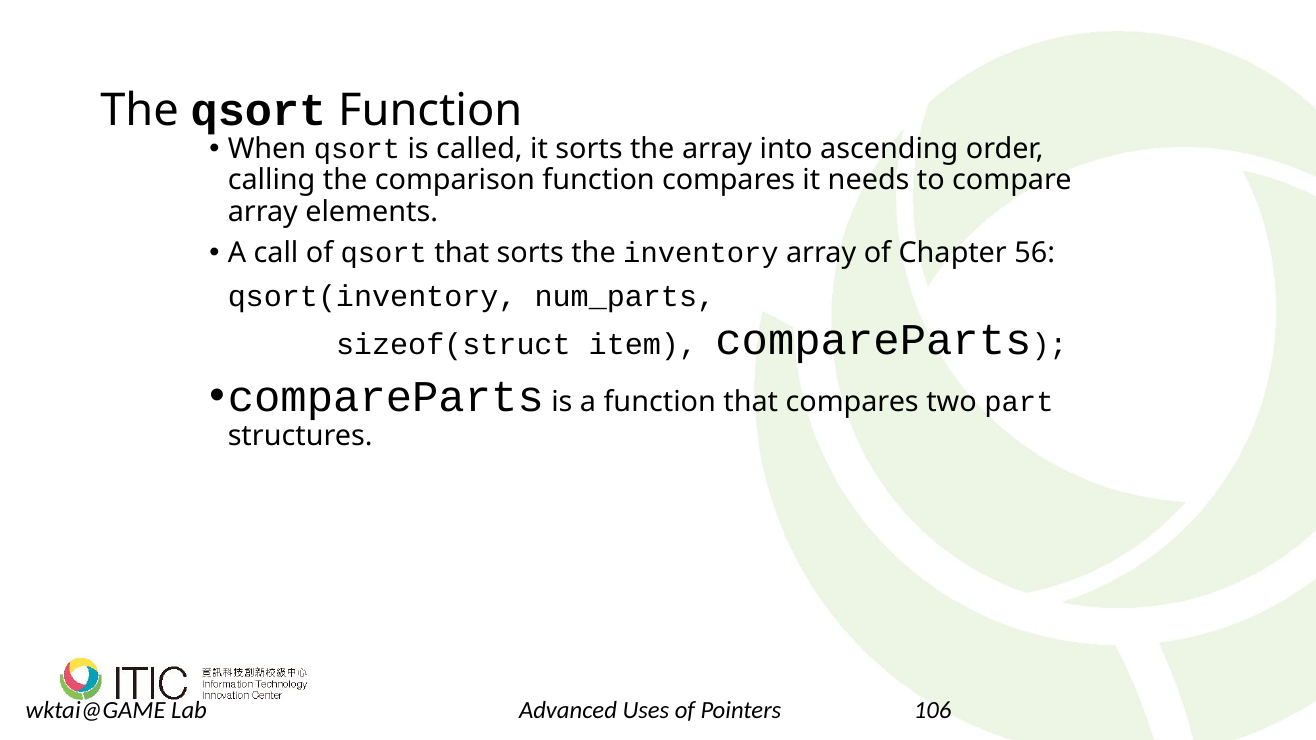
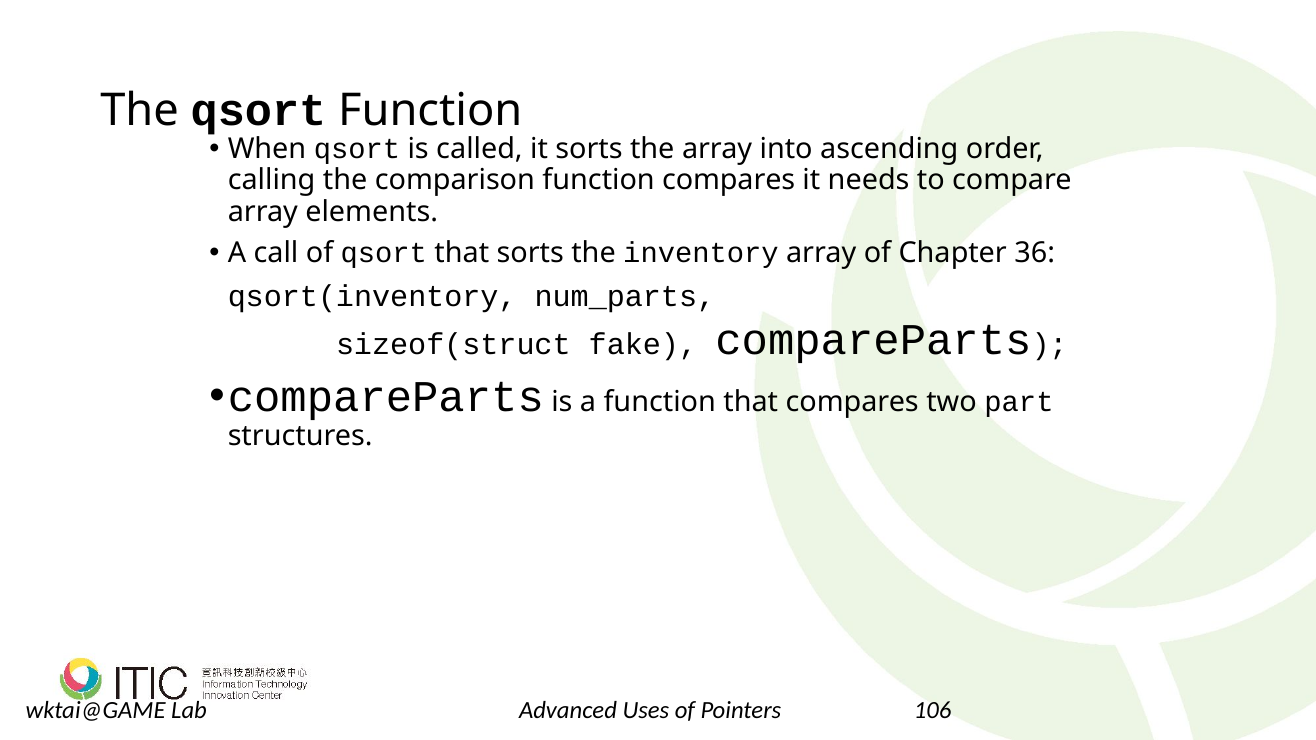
56: 56 -> 36
item: item -> fake
